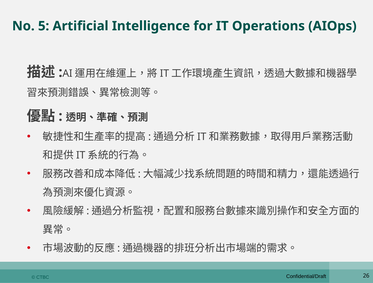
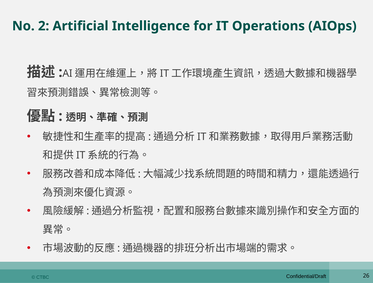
5: 5 -> 2
